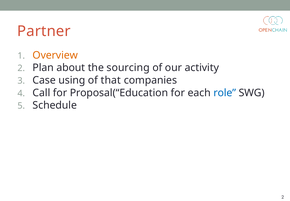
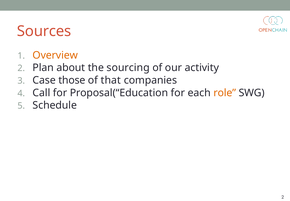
Partner: Partner -> Sources
using: using -> those
role colour: blue -> orange
